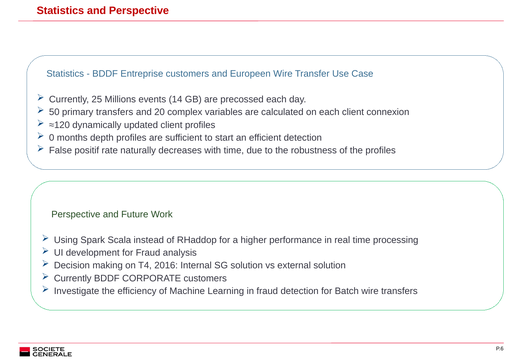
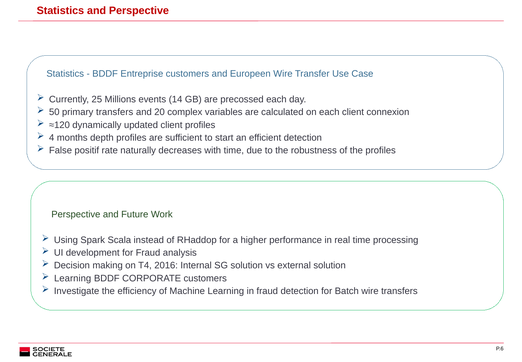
0: 0 -> 4
Currently at (73, 278): Currently -> Learning
